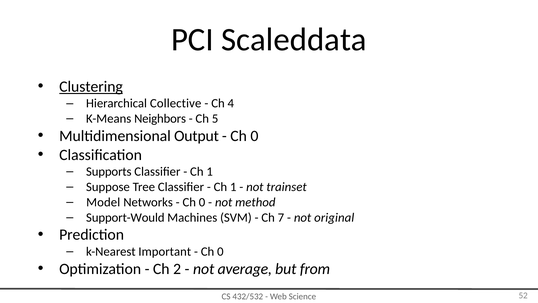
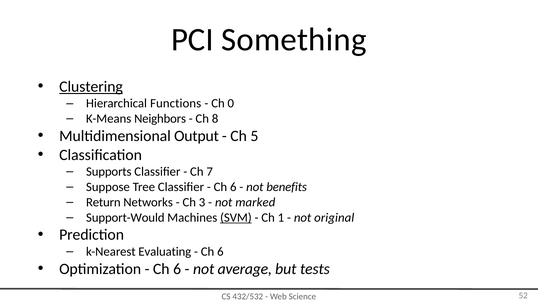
Scaleddata: Scaleddata -> Something
Collective: Collective -> Functions
4: 4 -> 0
5: 5 -> 8
0 at (254, 136): 0 -> 5
1 at (210, 172): 1 -> 7
1 at (233, 187): 1 -> 6
trainset: trainset -> benefits
Model: Model -> Return
0 at (202, 202): 0 -> 3
method: method -> marked
SVM underline: none -> present
7: 7 -> 1
Important: Important -> Evaluating
0 at (220, 251): 0 -> 6
2 at (177, 269): 2 -> 6
from: from -> tests
